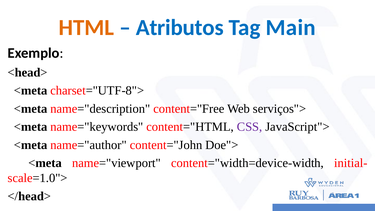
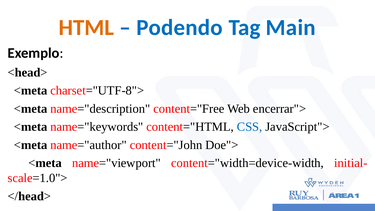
Atributos: Atributos -> Podendo
serviços">: serviços"> -> encerrar">
CSS colour: purple -> blue
